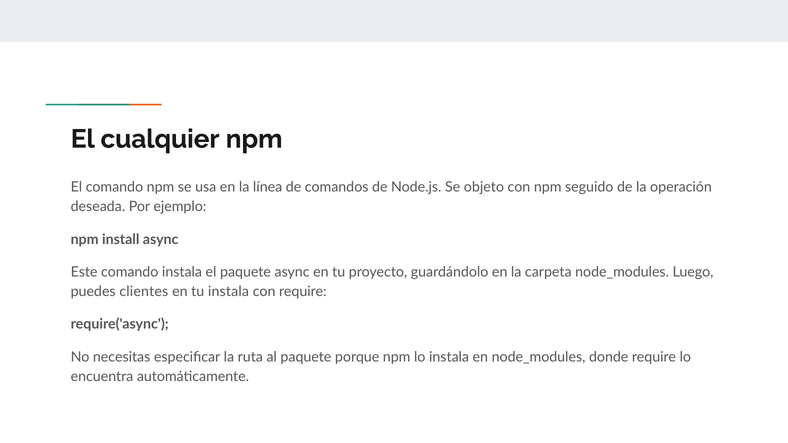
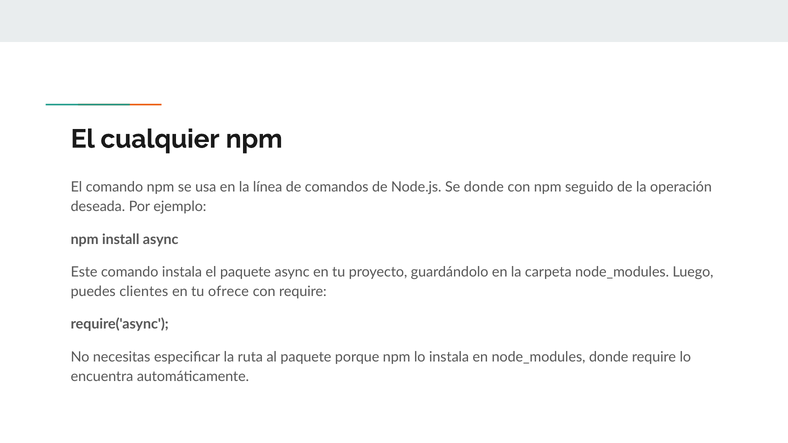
Se objeto: objeto -> donde
tu instala: instala -> ofrece
